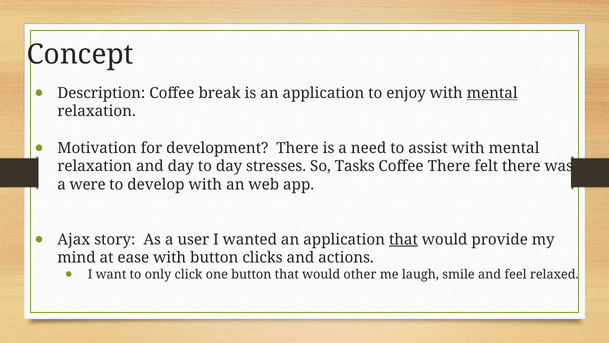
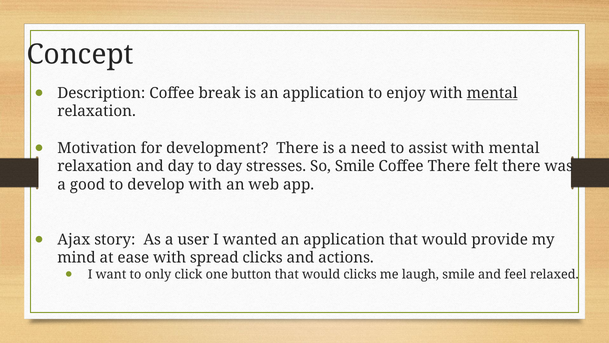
So Tasks: Tasks -> Smile
were: were -> good
that at (403, 239) underline: present -> none
with button: button -> spread
would other: other -> clicks
